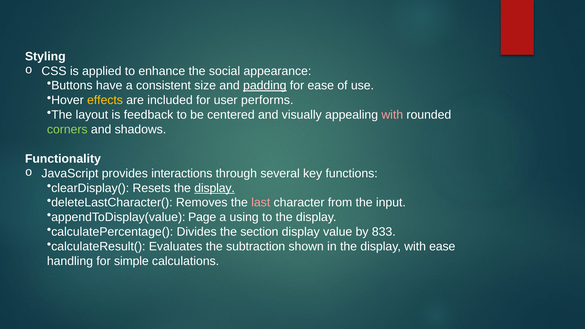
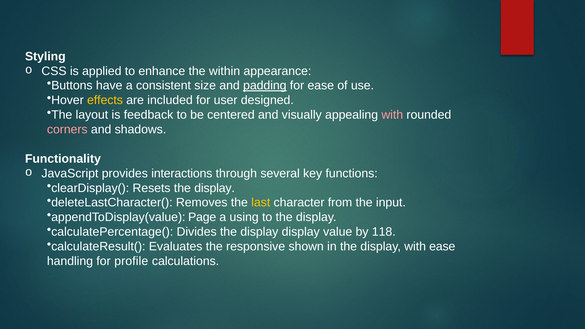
social: social -> within
performs: performs -> designed
corners colour: light green -> pink
display at (215, 188) underline: present -> none
last colour: pink -> yellow
Divides the section: section -> display
833: 833 -> 118
subtraction: subtraction -> responsive
simple: simple -> profile
